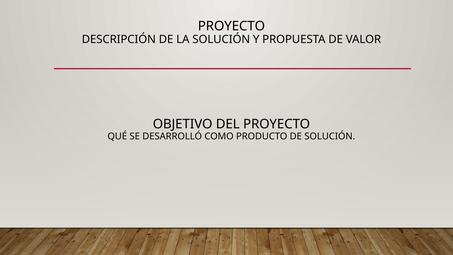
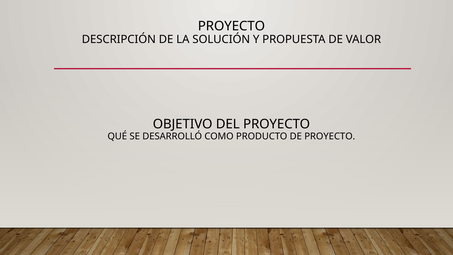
DE SOLUCIÓN: SOLUCIÓN -> PROYECTO
